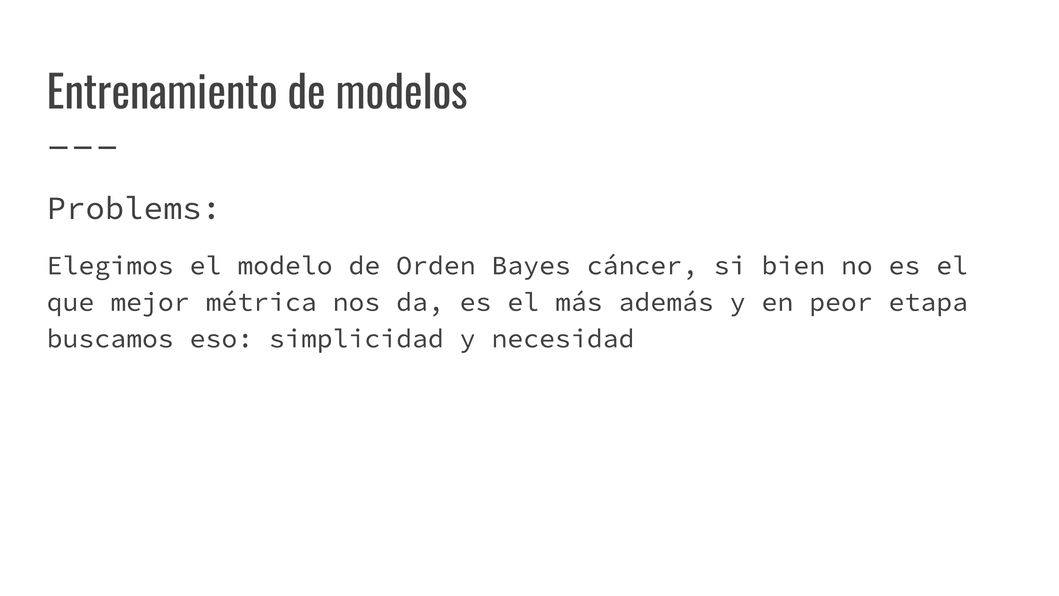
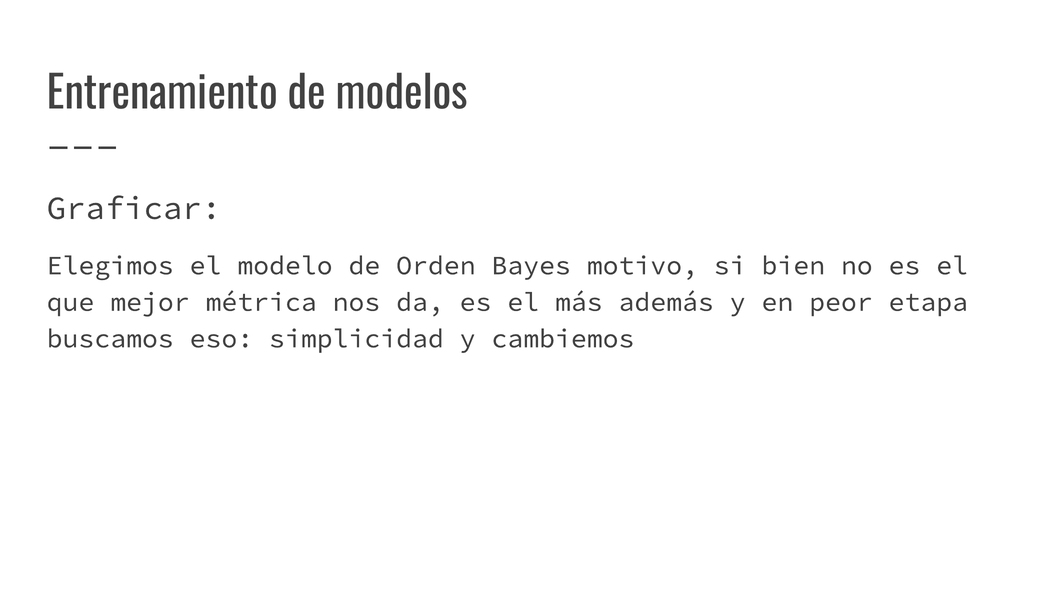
Problems: Problems -> Graficar
cáncer: cáncer -> motivo
necesidad: necesidad -> cambiemos
